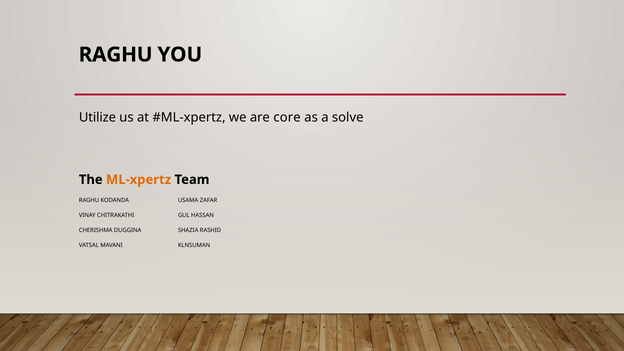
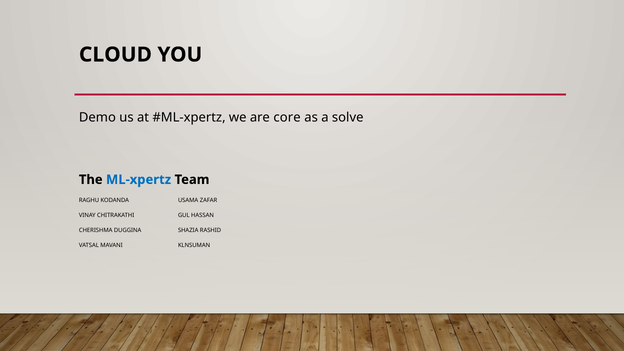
RAGHU at (116, 55): RAGHU -> CLOUD
Utilize: Utilize -> Demo
ML-xpertz colour: orange -> blue
